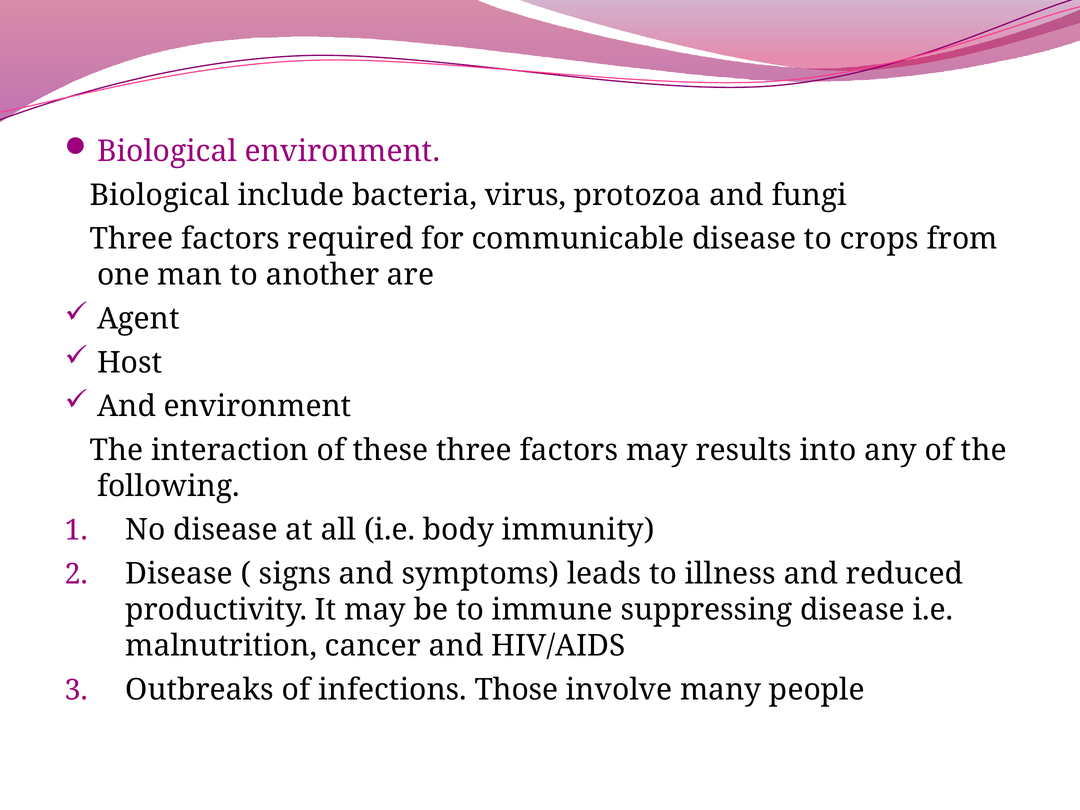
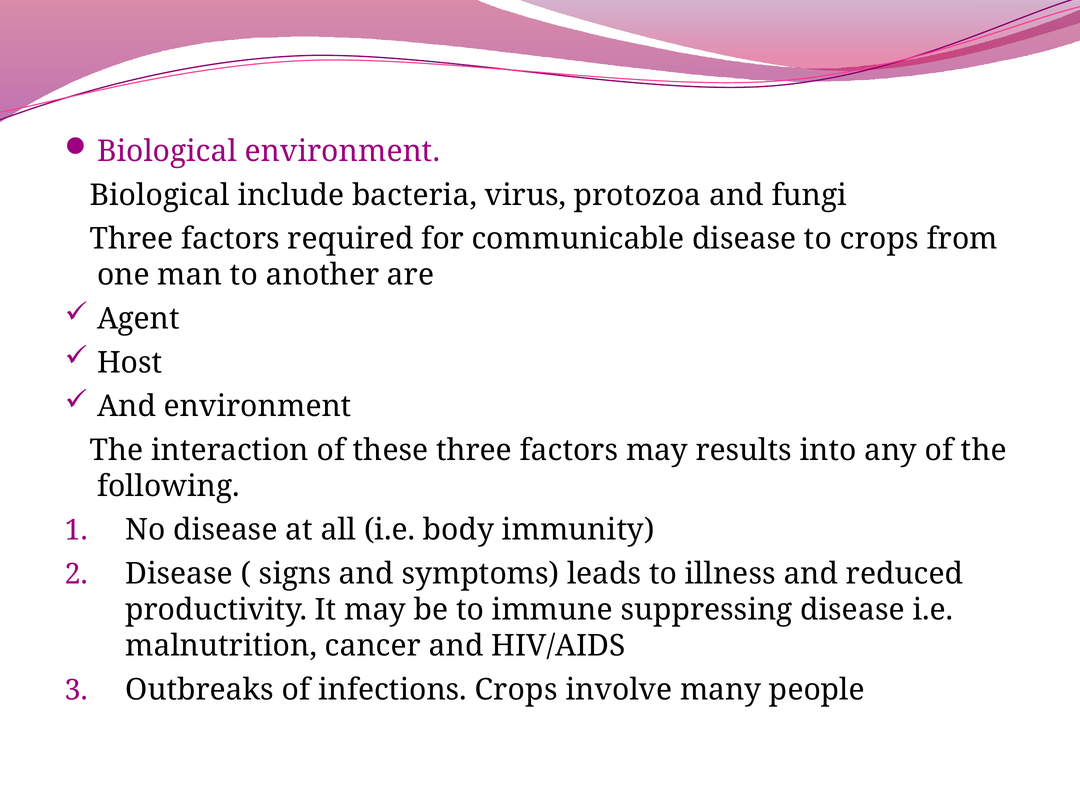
infections Those: Those -> Crops
